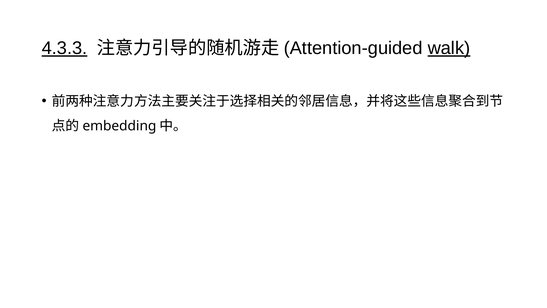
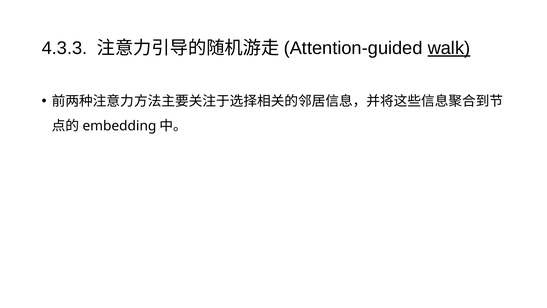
4.3.3 underline: present -> none
